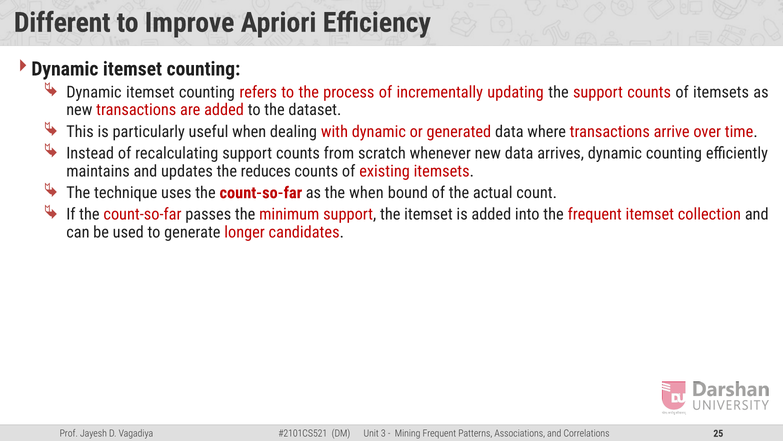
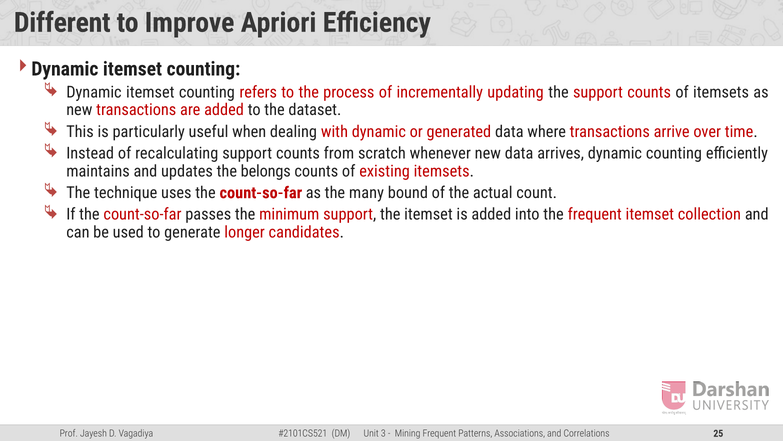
reduces: reduces -> belongs
the when: when -> many
